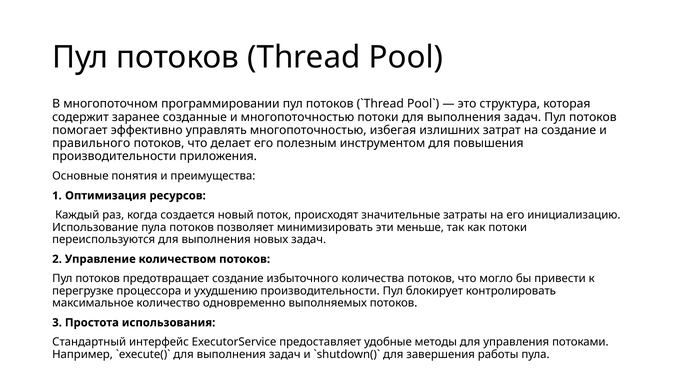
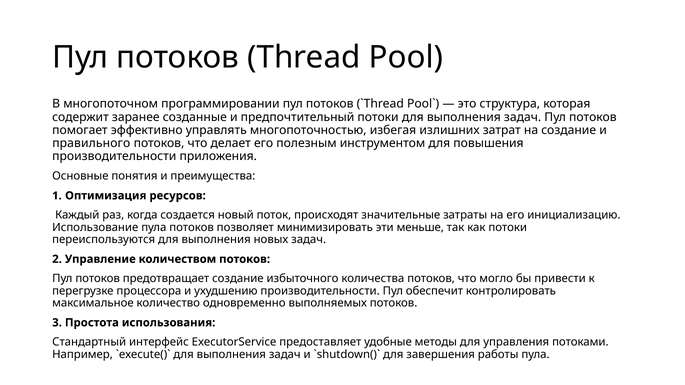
и многопоточностью: многопоточностью -> предпочтительный
блокирует: блокирует -> обеспечит
